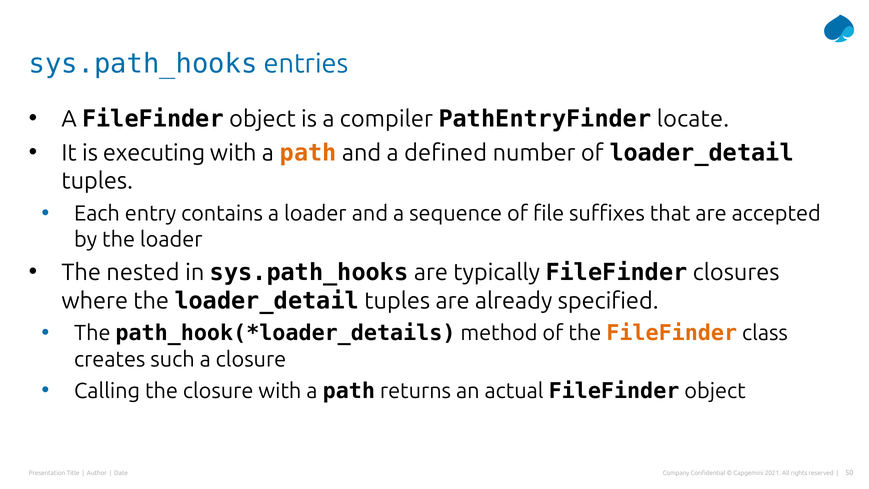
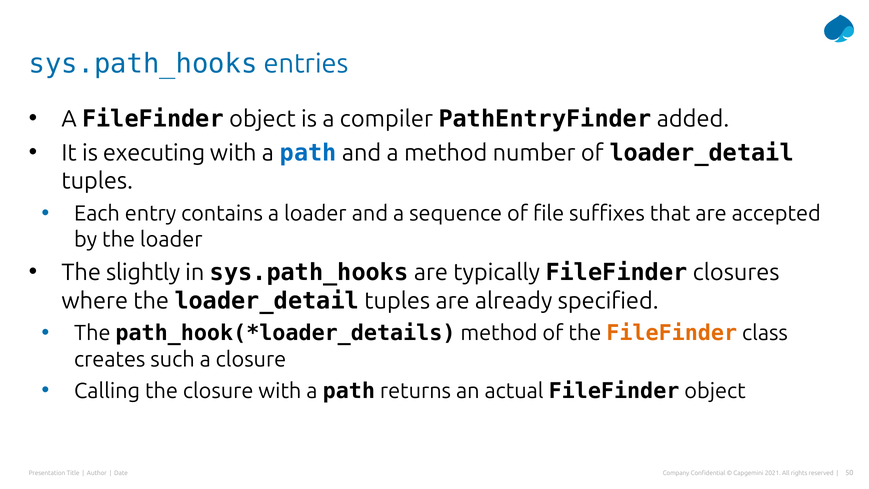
locate: locate -> added
path at (308, 153) colour: orange -> blue
a defined: defined -> method
nested: nested -> slightly
